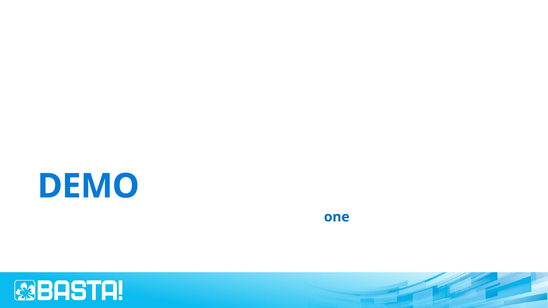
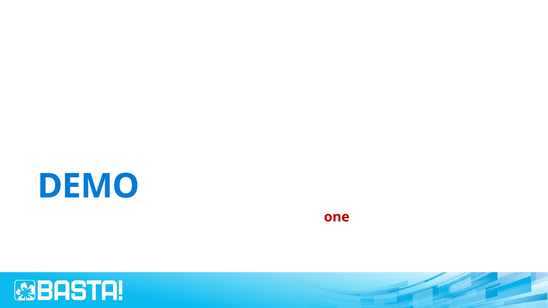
one colour: blue -> red
